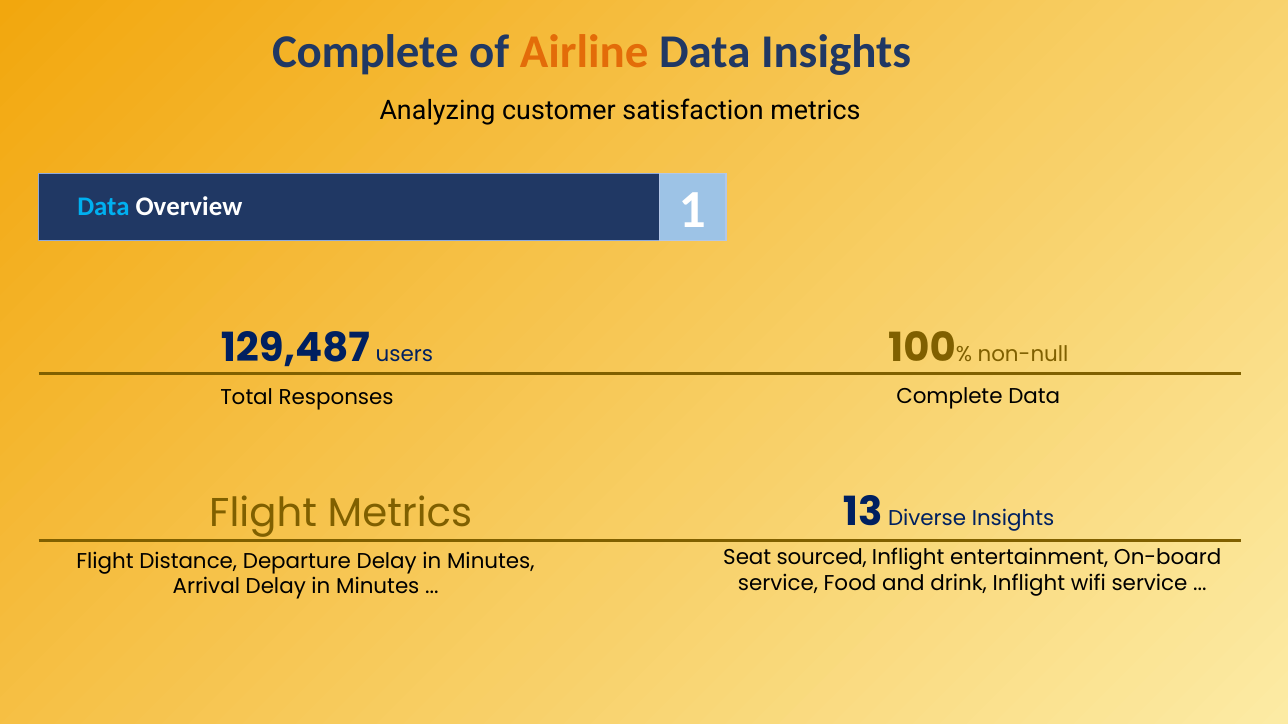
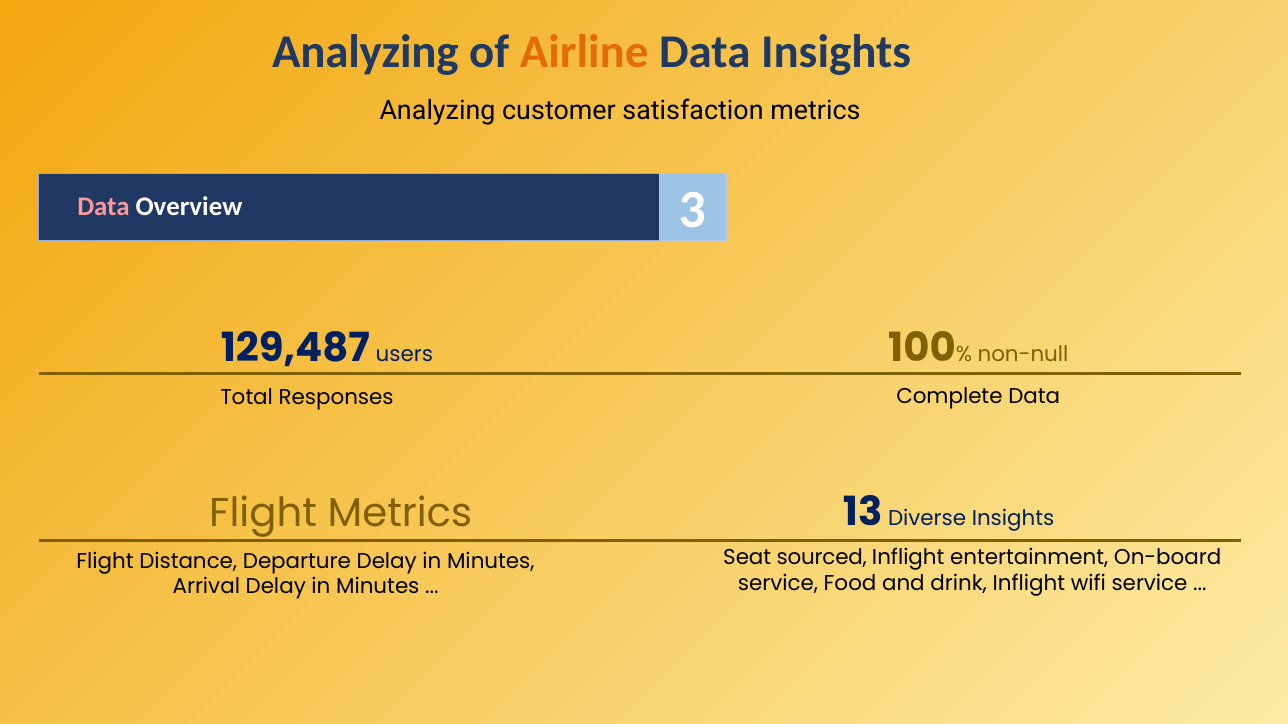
Complete at (365, 52): Complete -> Analyzing
Data at (103, 206) colour: light blue -> pink
1: 1 -> 3
